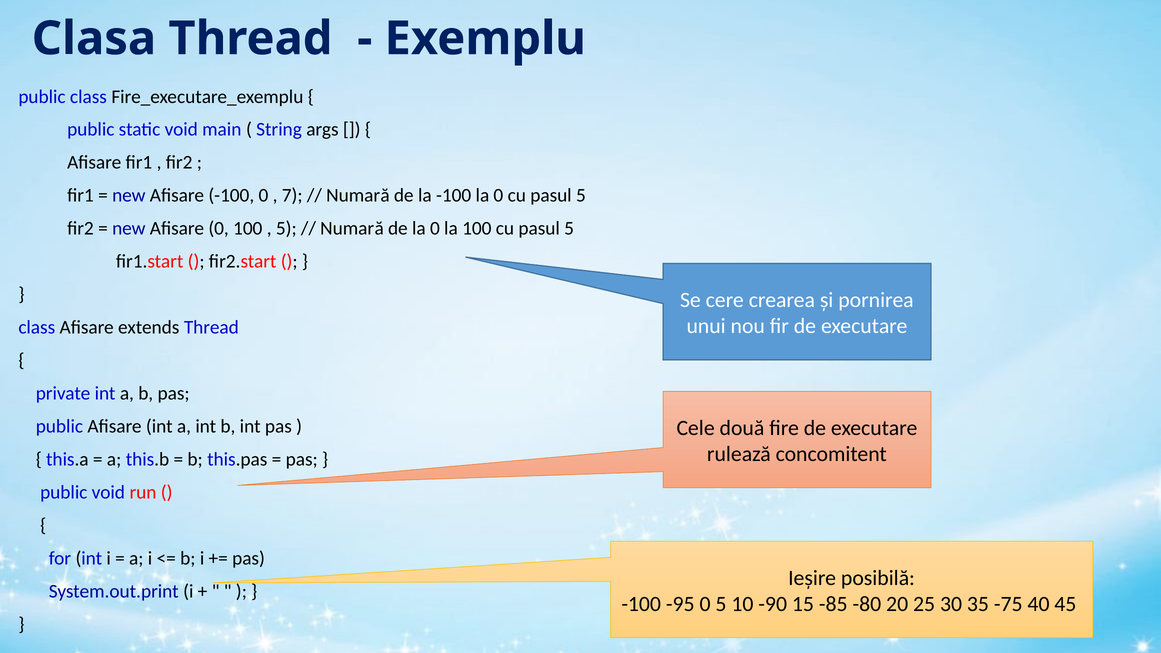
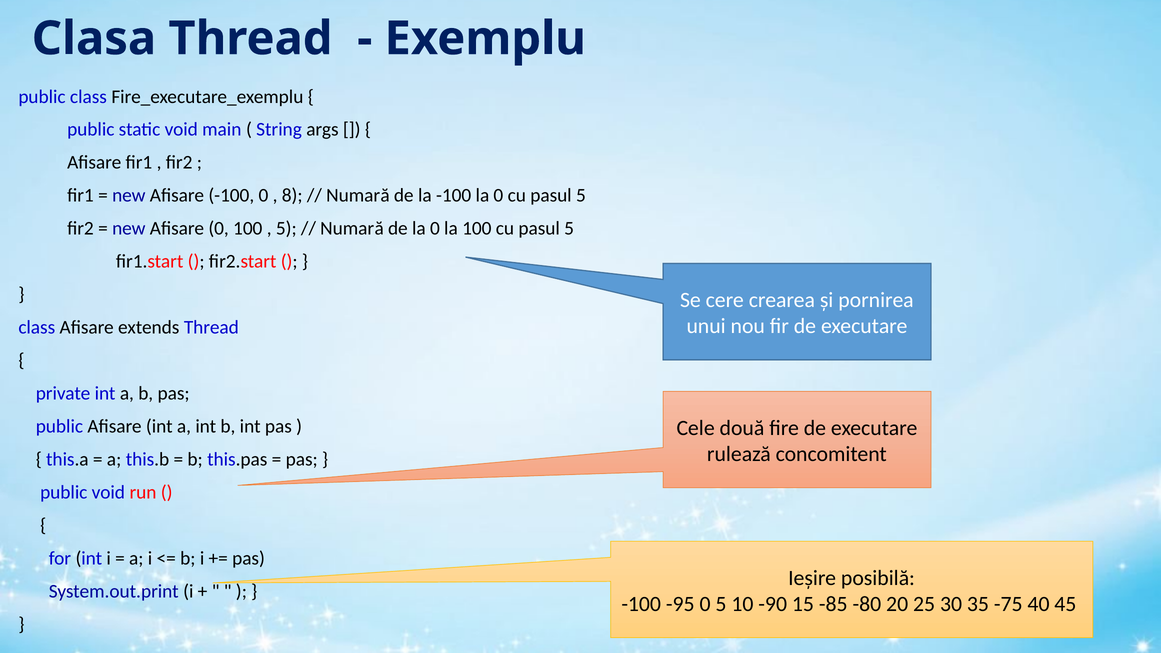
7: 7 -> 8
